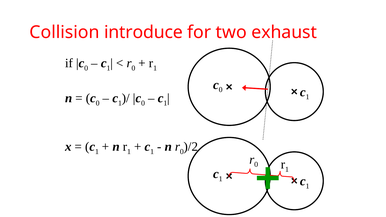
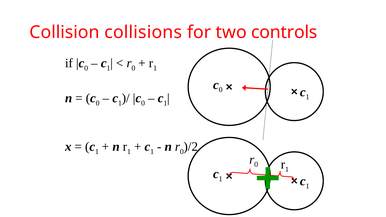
introduce: introduce -> collisions
exhaust: exhaust -> controls
